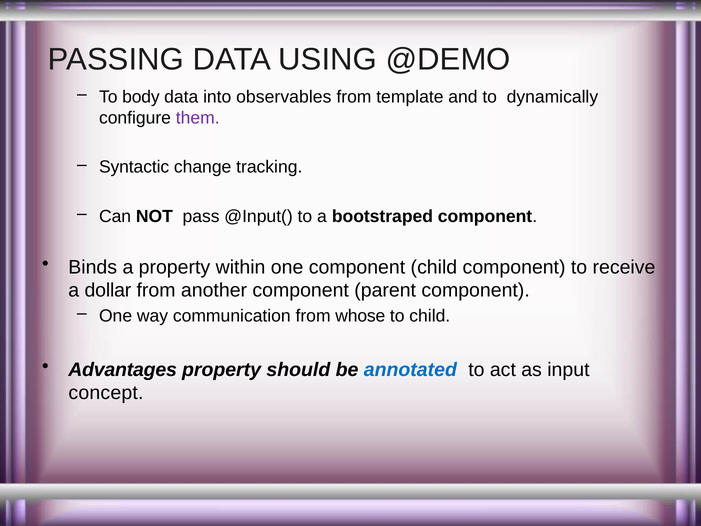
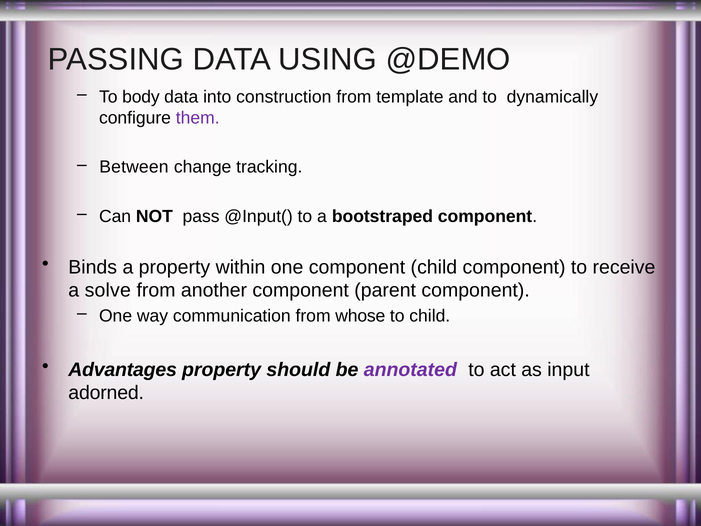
observables: observables -> construction
Syntactic: Syntactic -> Between
dollar: dollar -> solve
annotated colour: blue -> purple
concept: concept -> adorned
